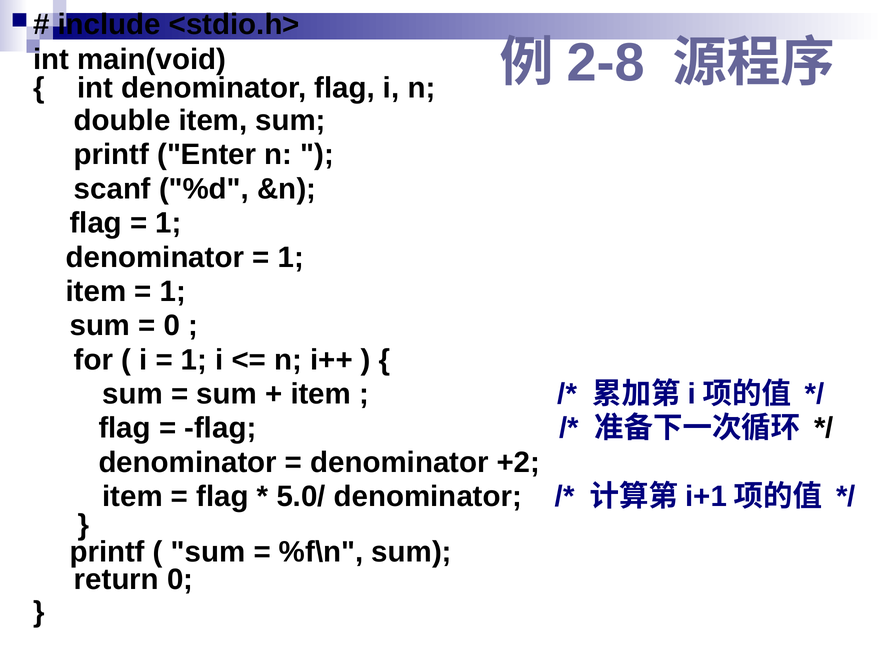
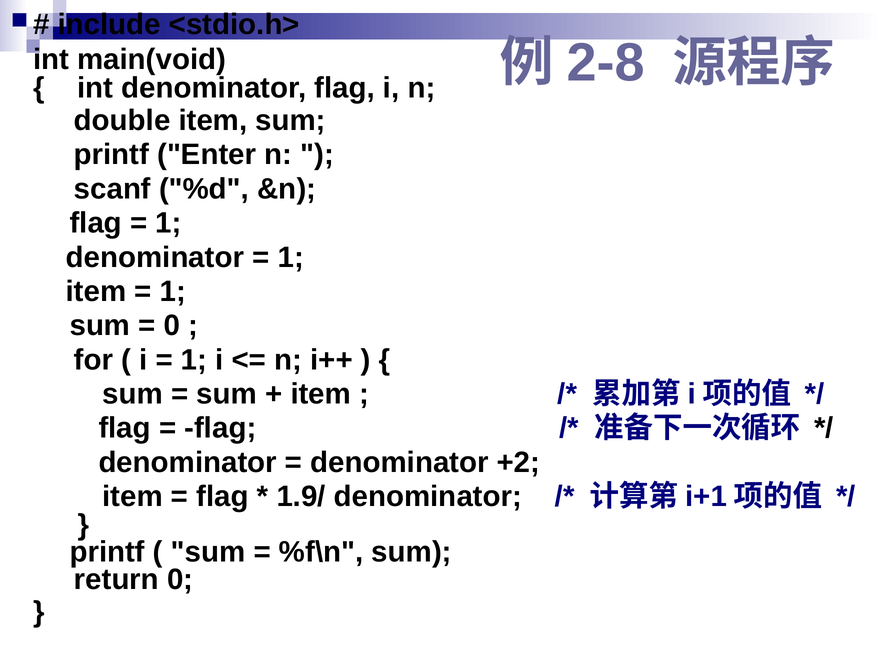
5.0/: 5.0/ -> 1.9/
